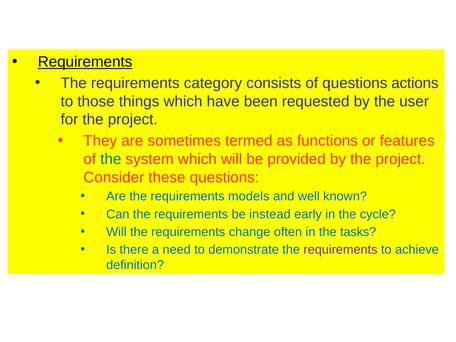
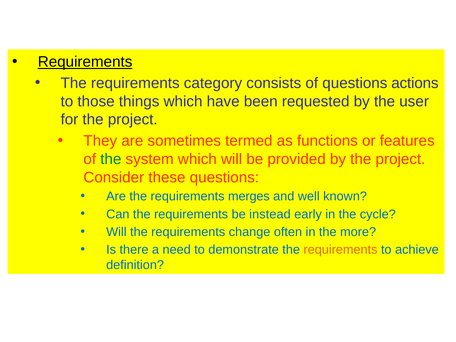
models: models -> merges
tasks: tasks -> more
requirements at (340, 250) colour: purple -> orange
